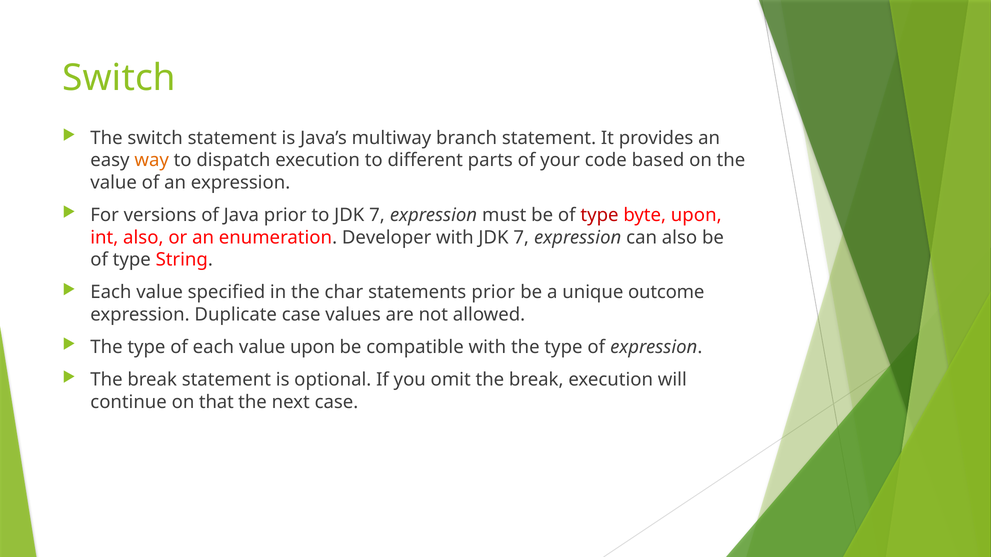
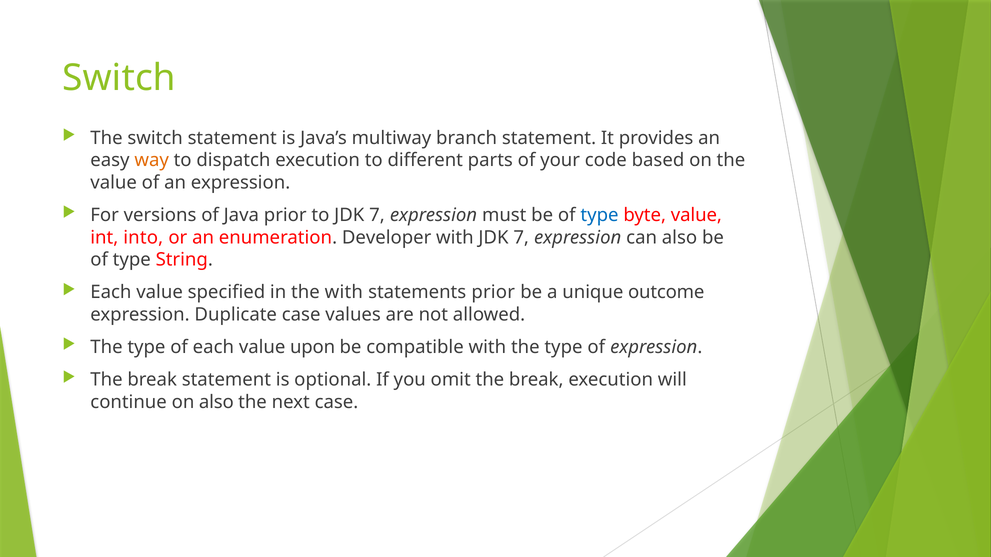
type at (599, 215) colour: red -> blue
byte upon: upon -> value
int also: also -> into
the char: char -> with
on that: that -> also
